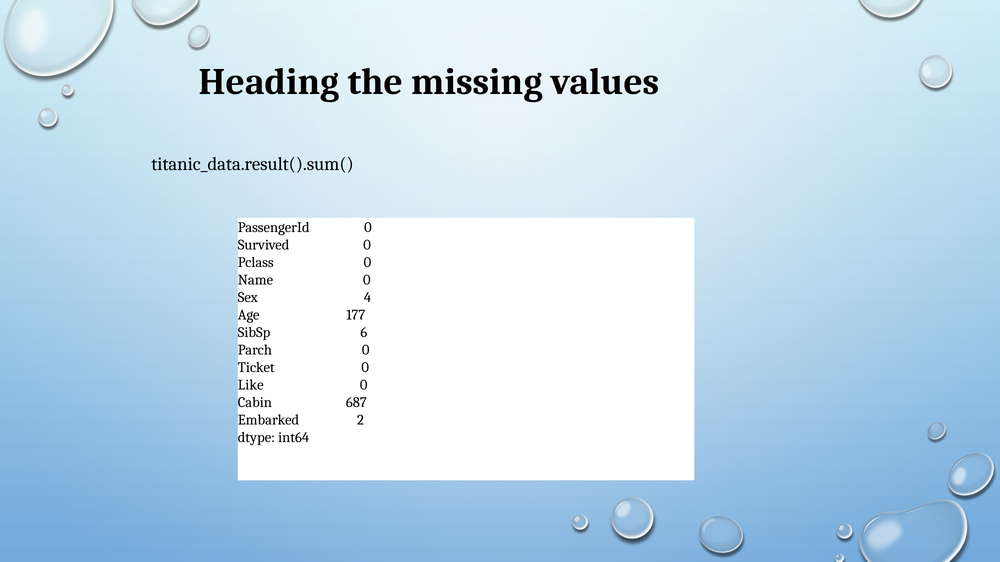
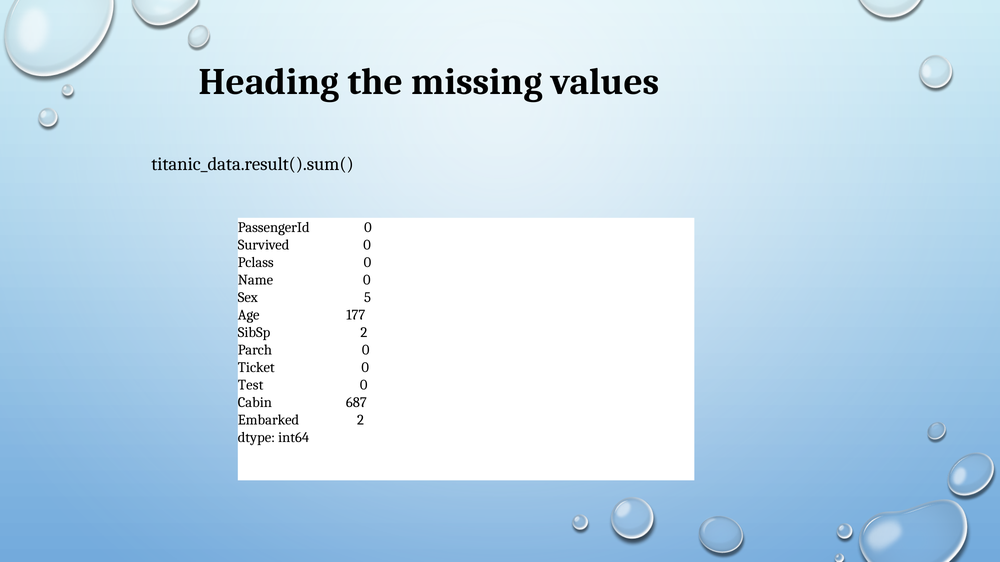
4: 4 -> 5
SibSp 6: 6 -> 2
Like: Like -> Test
